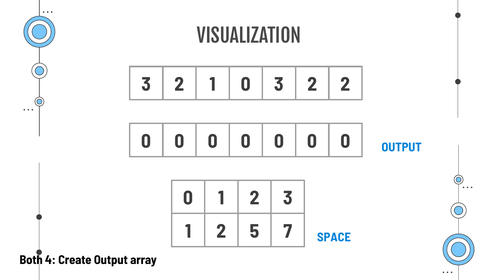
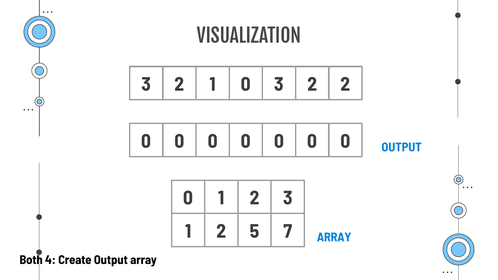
7 SPACE: SPACE -> ARRAY
